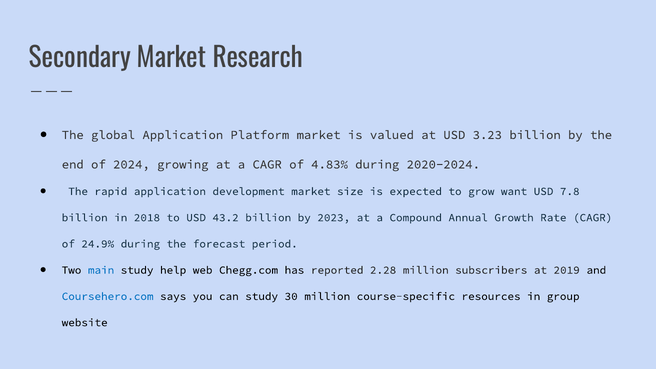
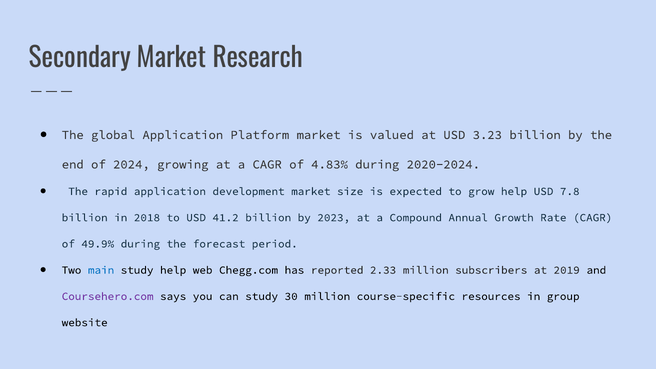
grow want: want -> help
43.2: 43.2 -> 41.2
24.9%: 24.9% -> 49.9%
2.28: 2.28 -> 2.33
Coursehero.com colour: blue -> purple
